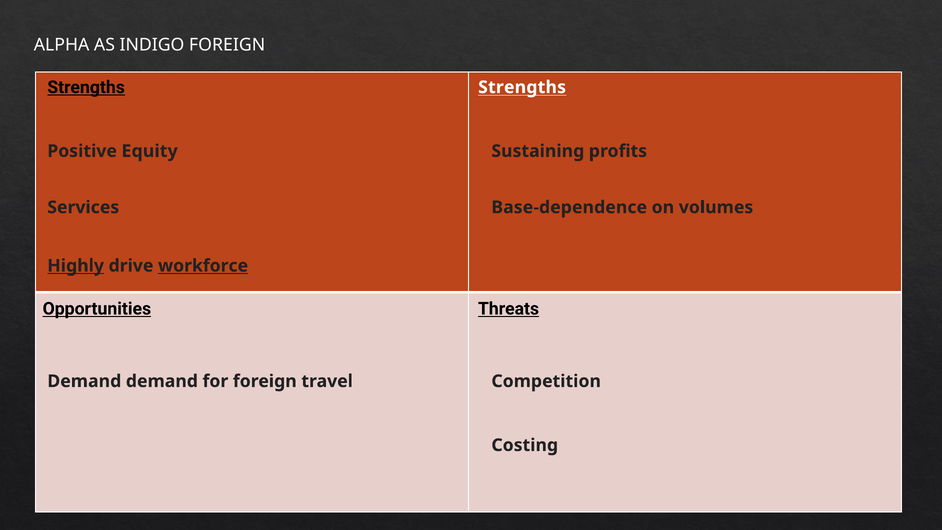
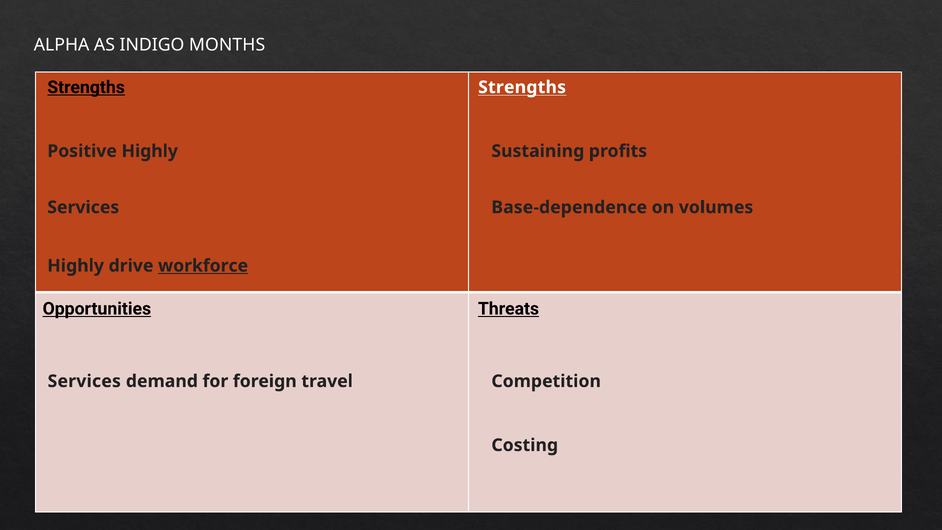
INDIGO FOREIGN: FOREIGN -> MONTHS
Positive Equity: Equity -> Highly
Highly at (76, 266) underline: present -> none
Demand at (84, 381): Demand -> Services
